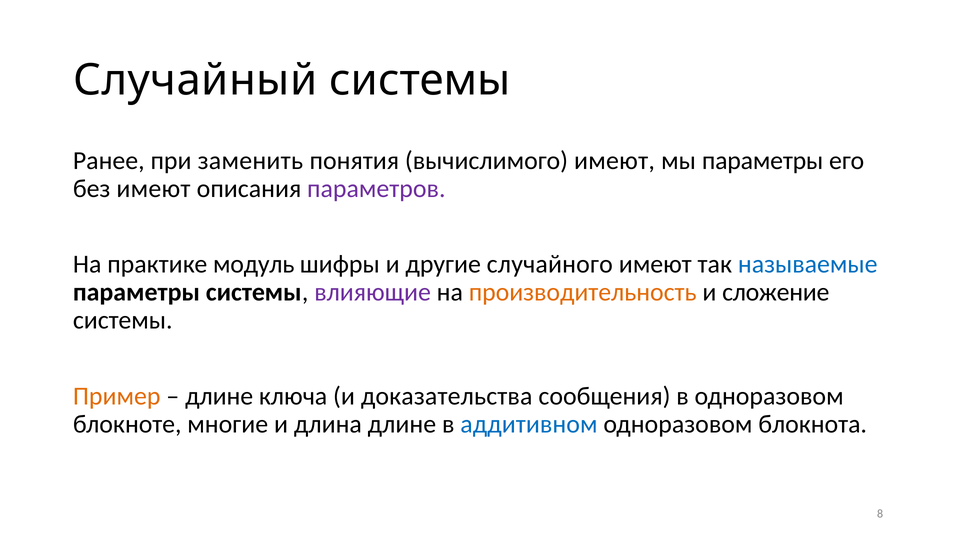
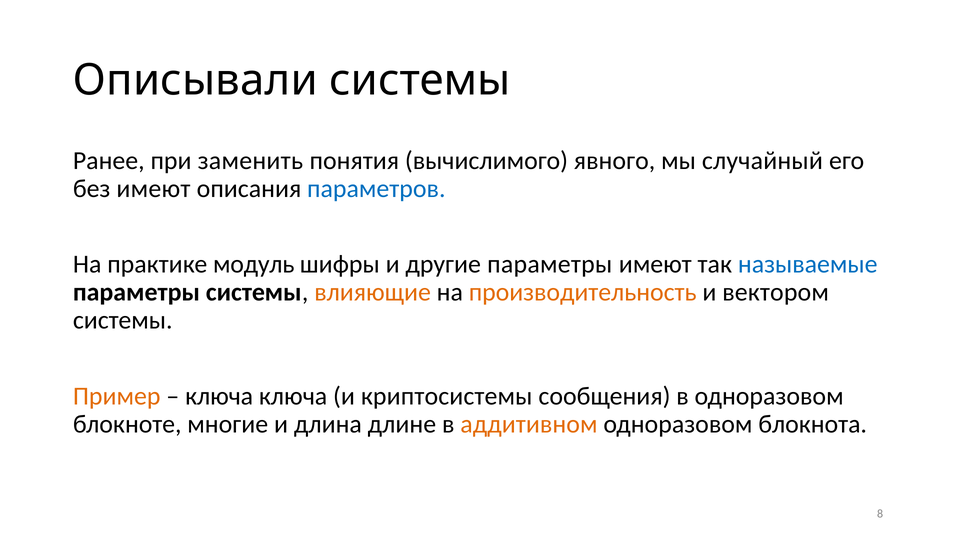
Случайный: Случайный -> Описывали
вычислимого имеют: имеют -> явного
мы параметры: параметры -> случайный
параметров colour: purple -> blue
другие случайного: случайного -> параметры
влияющие colour: purple -> orange
сложение: сложение -> вектором
длине at (219, 396): длине -> ключа
доказательства: доказательства -> криптосистемы
аддитивном colour: blue -> orange
